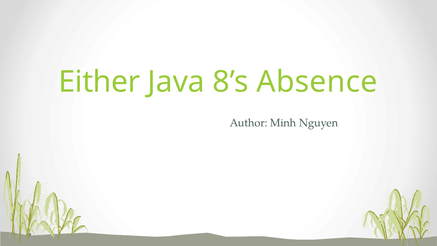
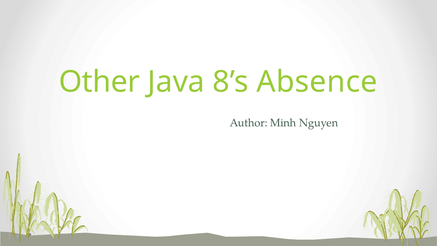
Either: Either -> Other
